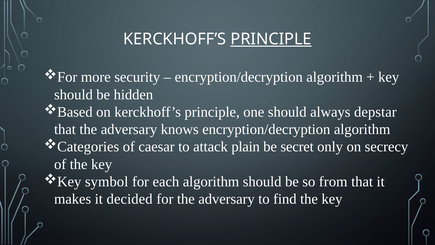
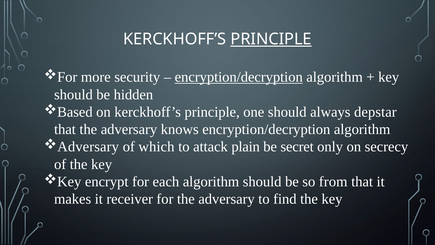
encryption/decryption at (239, 77) underline: none -> present
Categories at (88, 147): Categories -> Adversary
caesar: caesar -> which
symbol: symbol -> encrypt
decided: decided -> receiver
